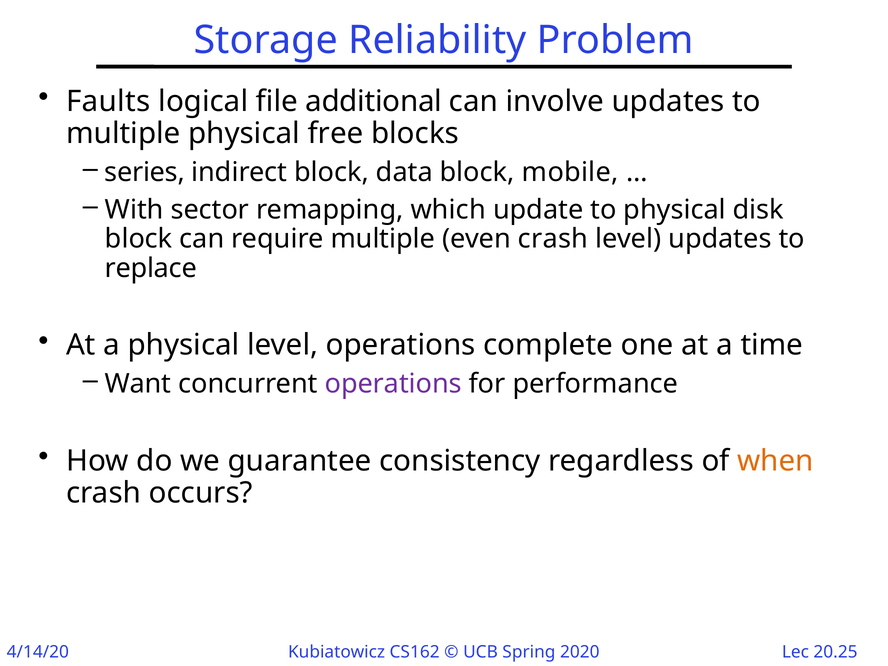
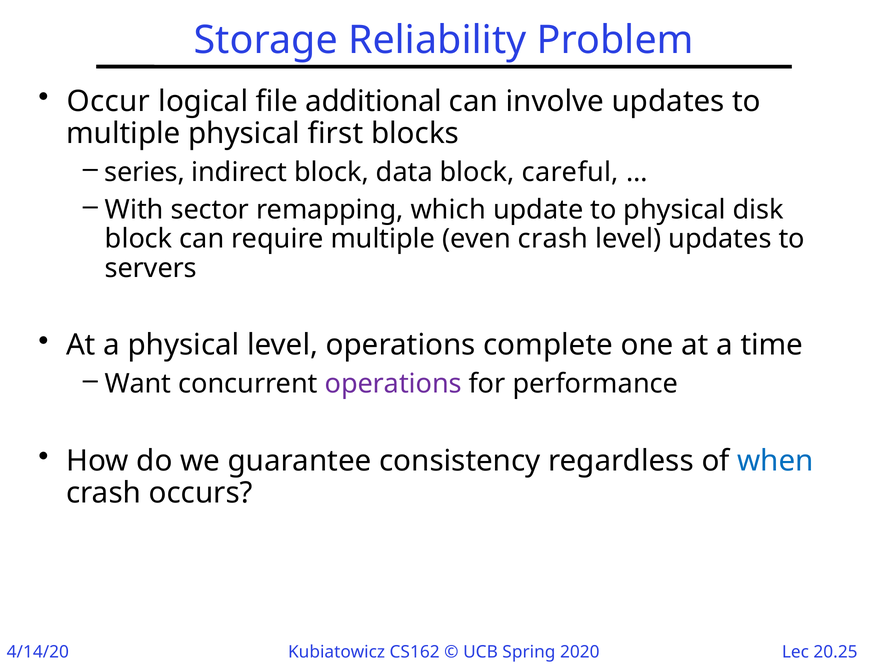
Faults: Faults -> Occur
free: free -> first
mobile: mobile -> careful
replace: replace -> servers
when colour: orange -> blue
